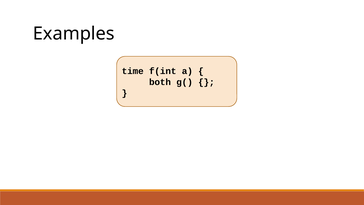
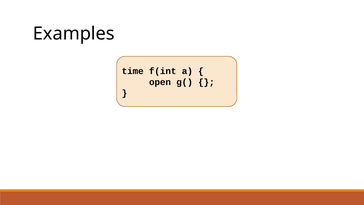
both: both -> open
